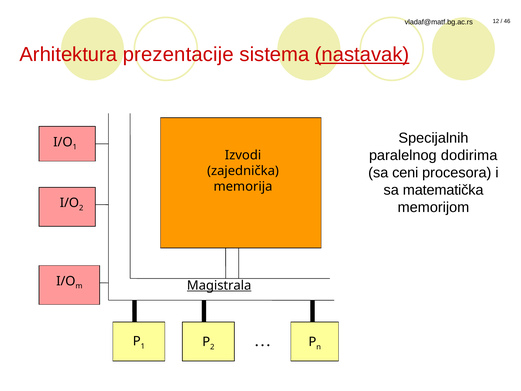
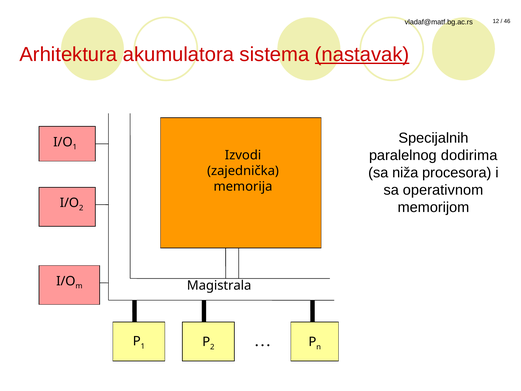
prezentacije: prezentacije -> akumulatora
ceni: ceni -> niža
matematička: matematička -> operativnom
Magistrala underline: present -> none
